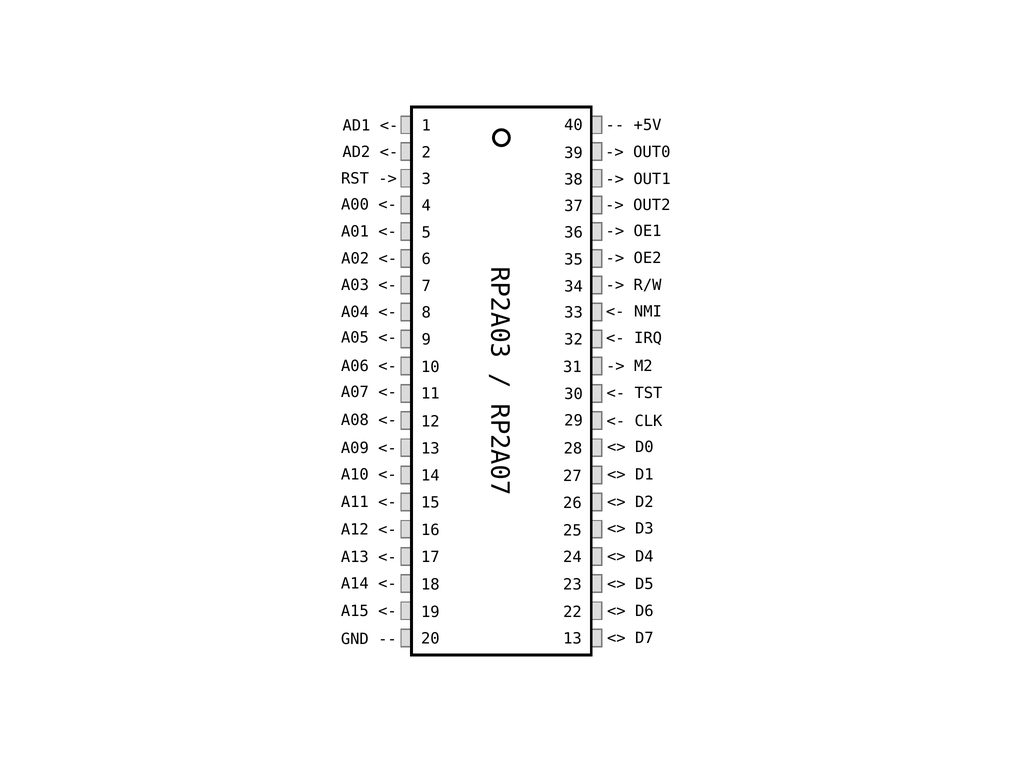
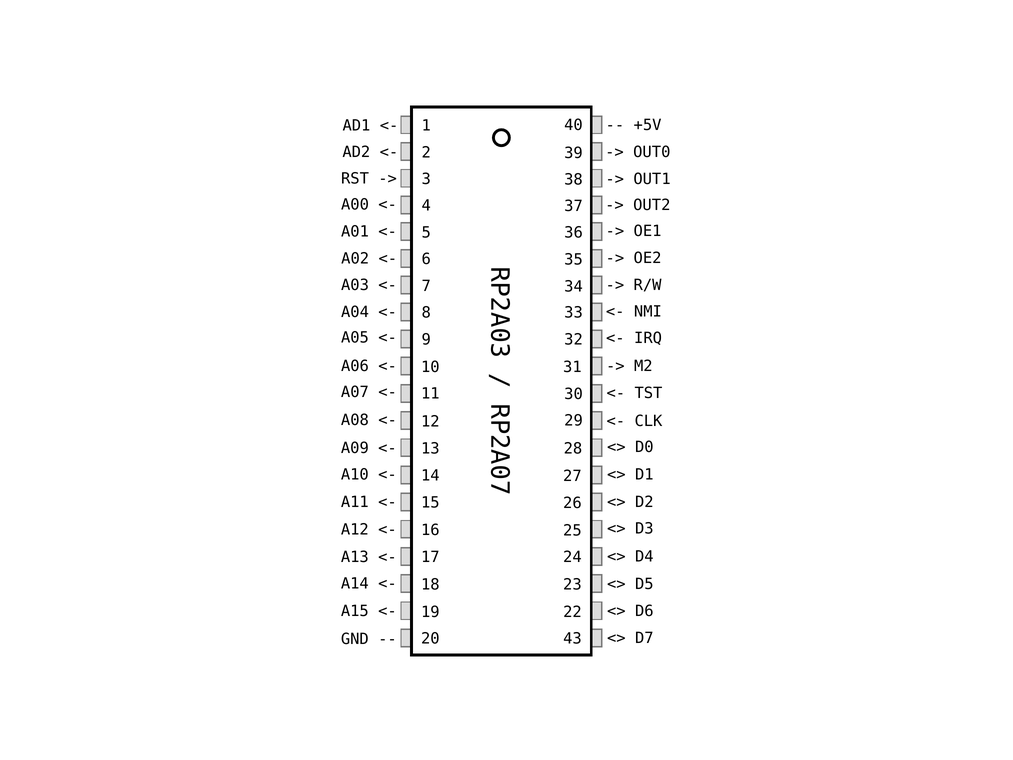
20 13: 13 -> 43
